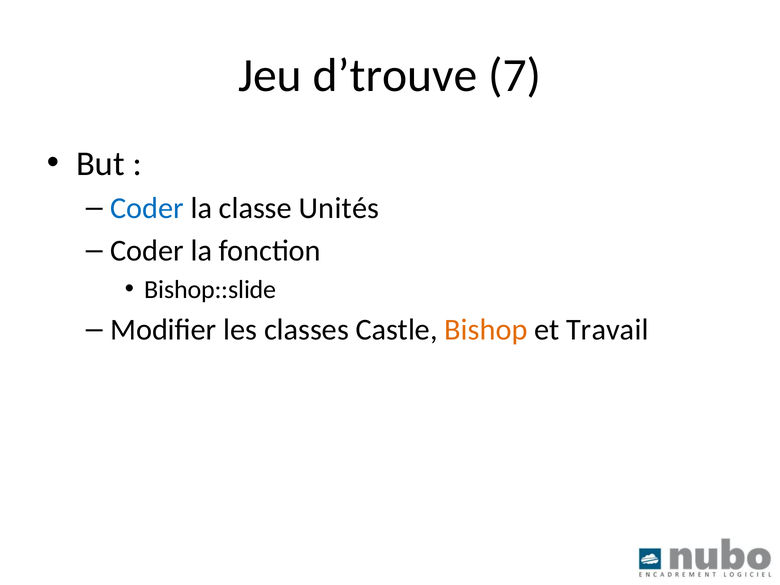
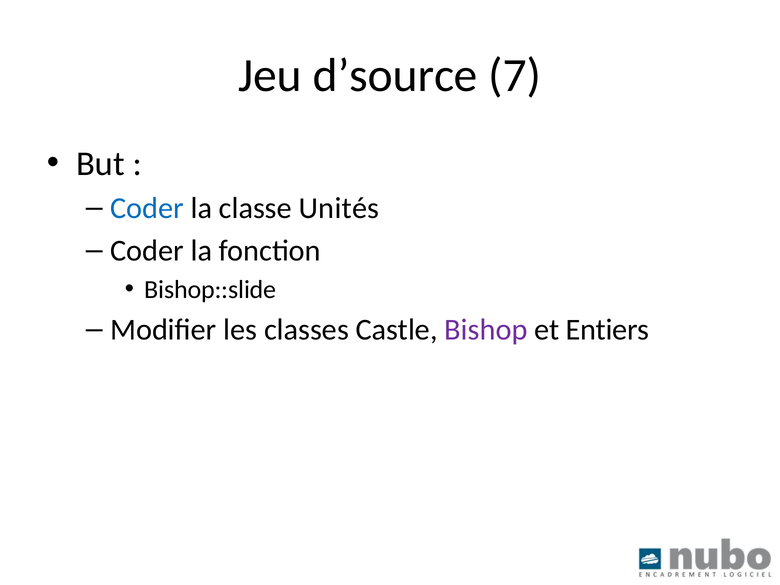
d’trouve: d’trouve -> d’source
Bishop colour: orange -> purple
Travail: Travail -> Entiers
